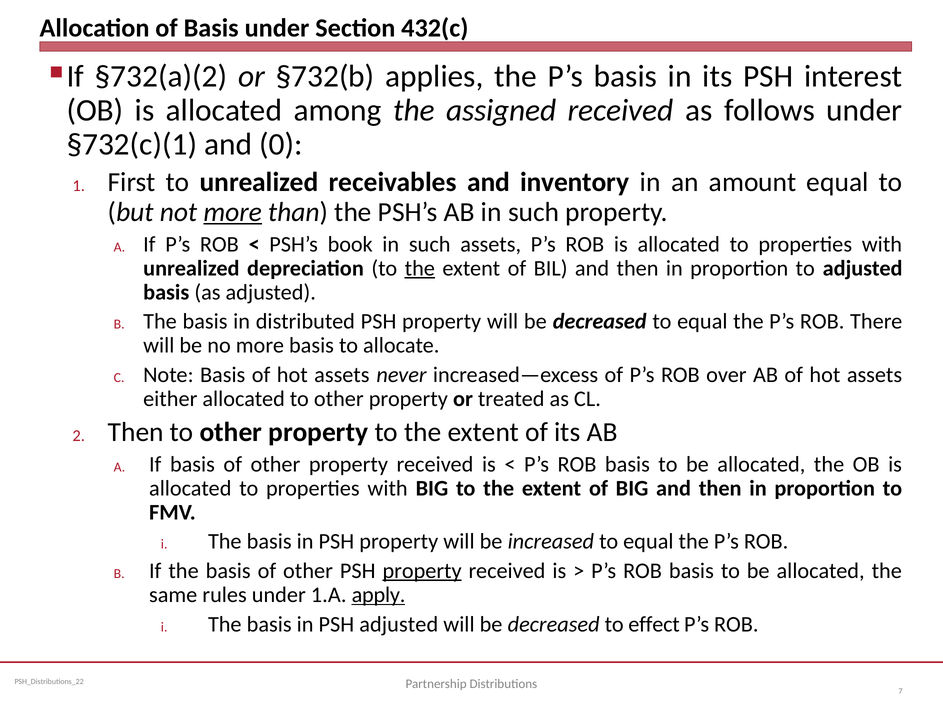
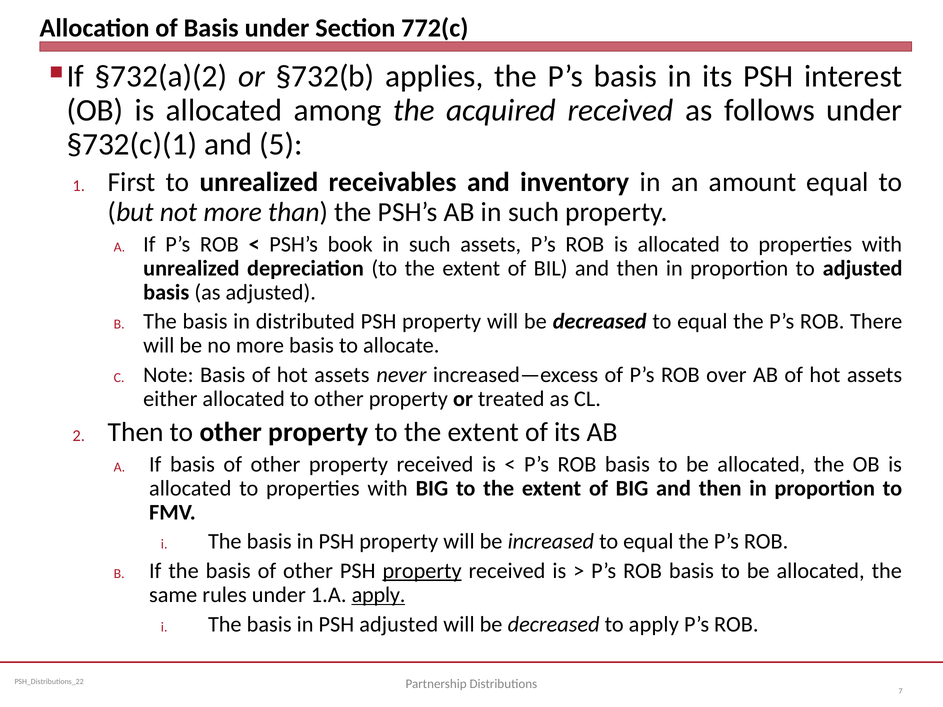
432(c: 432(c -> 772(c
assigned: assigned -> acquired
0: 0 -> 5
more at (233, 212) underline: present -> none
the at (420, 268) underline: present -> none
to effect: effect -> apply
